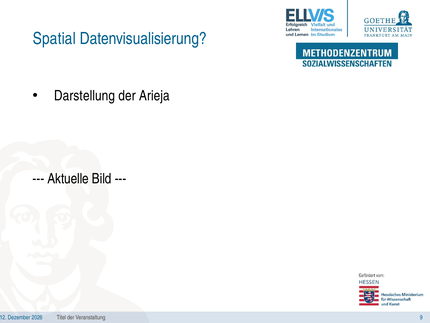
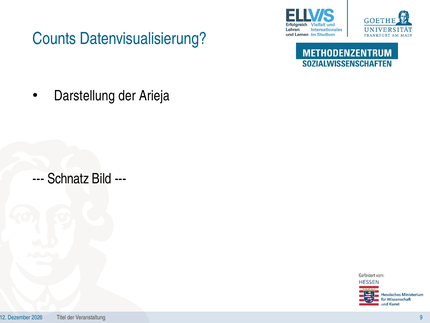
Spatial: Spatial -> Counts
Aktuelle: Aktuelle -> Schnatz
